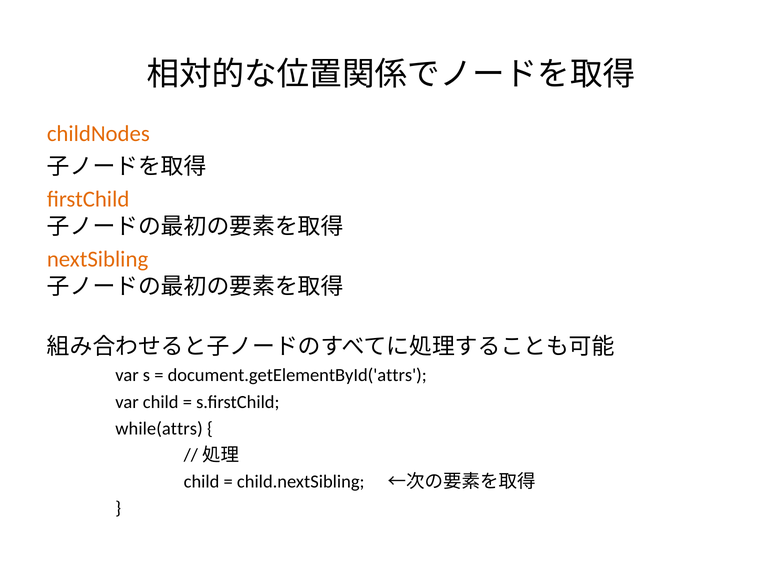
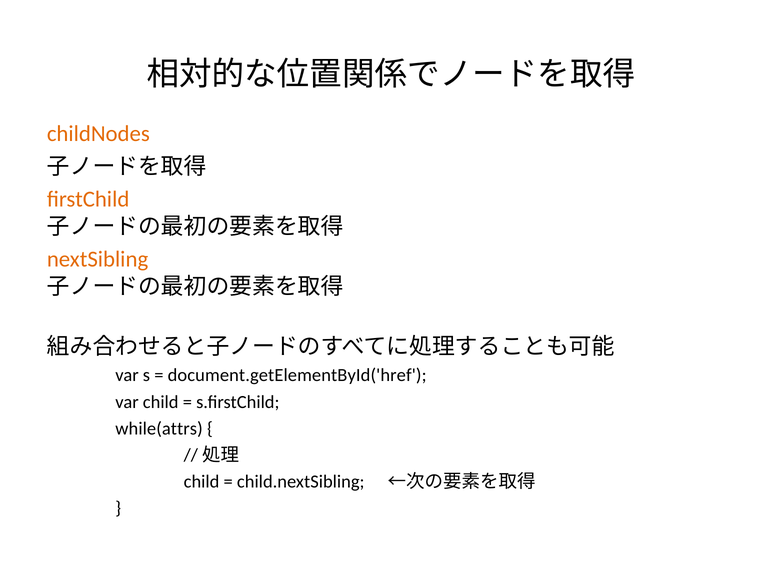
document.getElementById('attrs: document.getElementById('attrs -> document.getElementById('href
